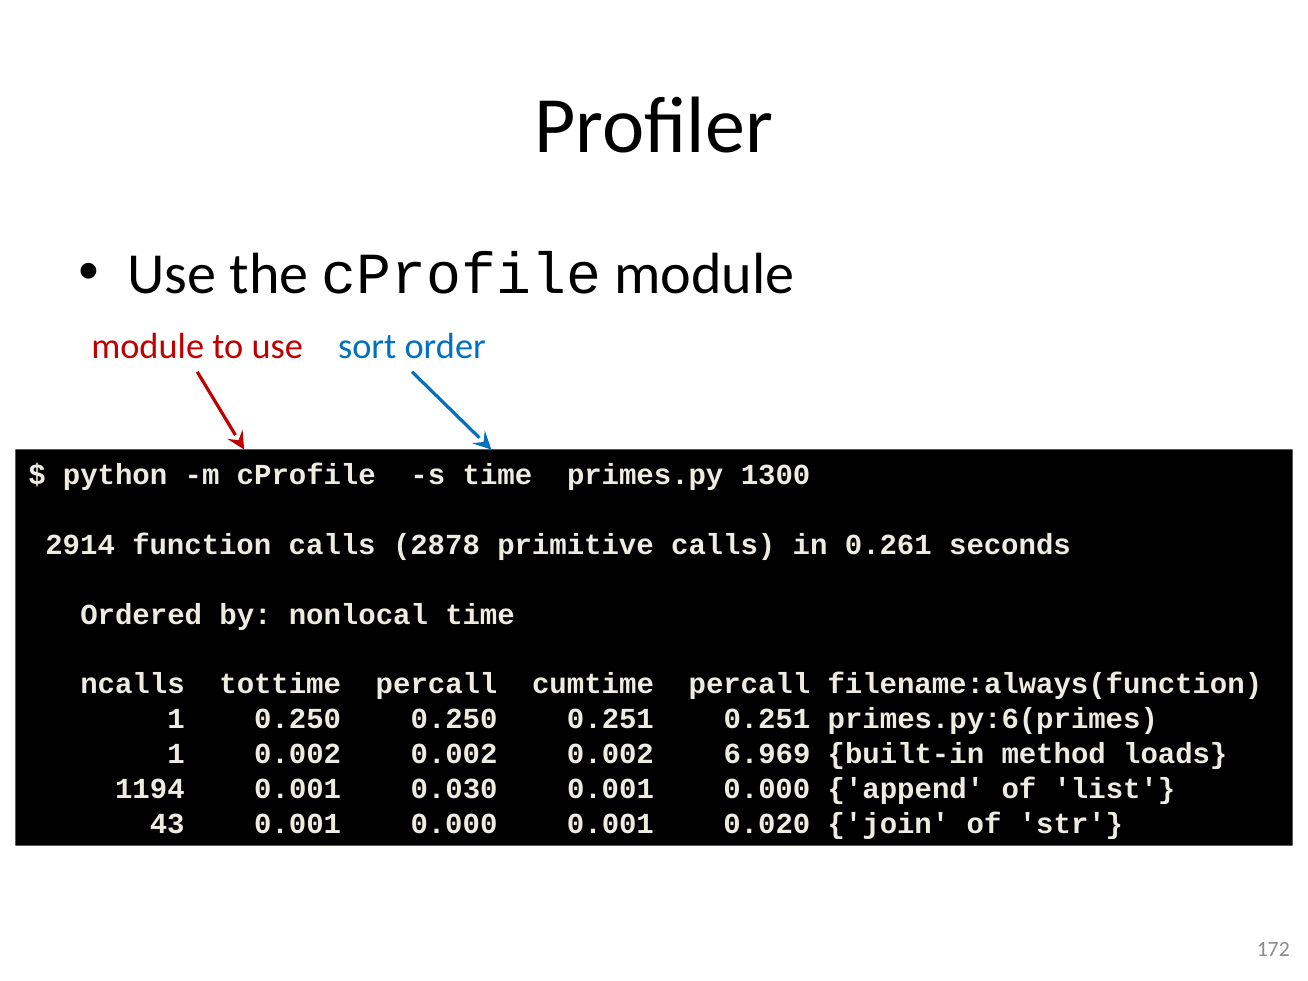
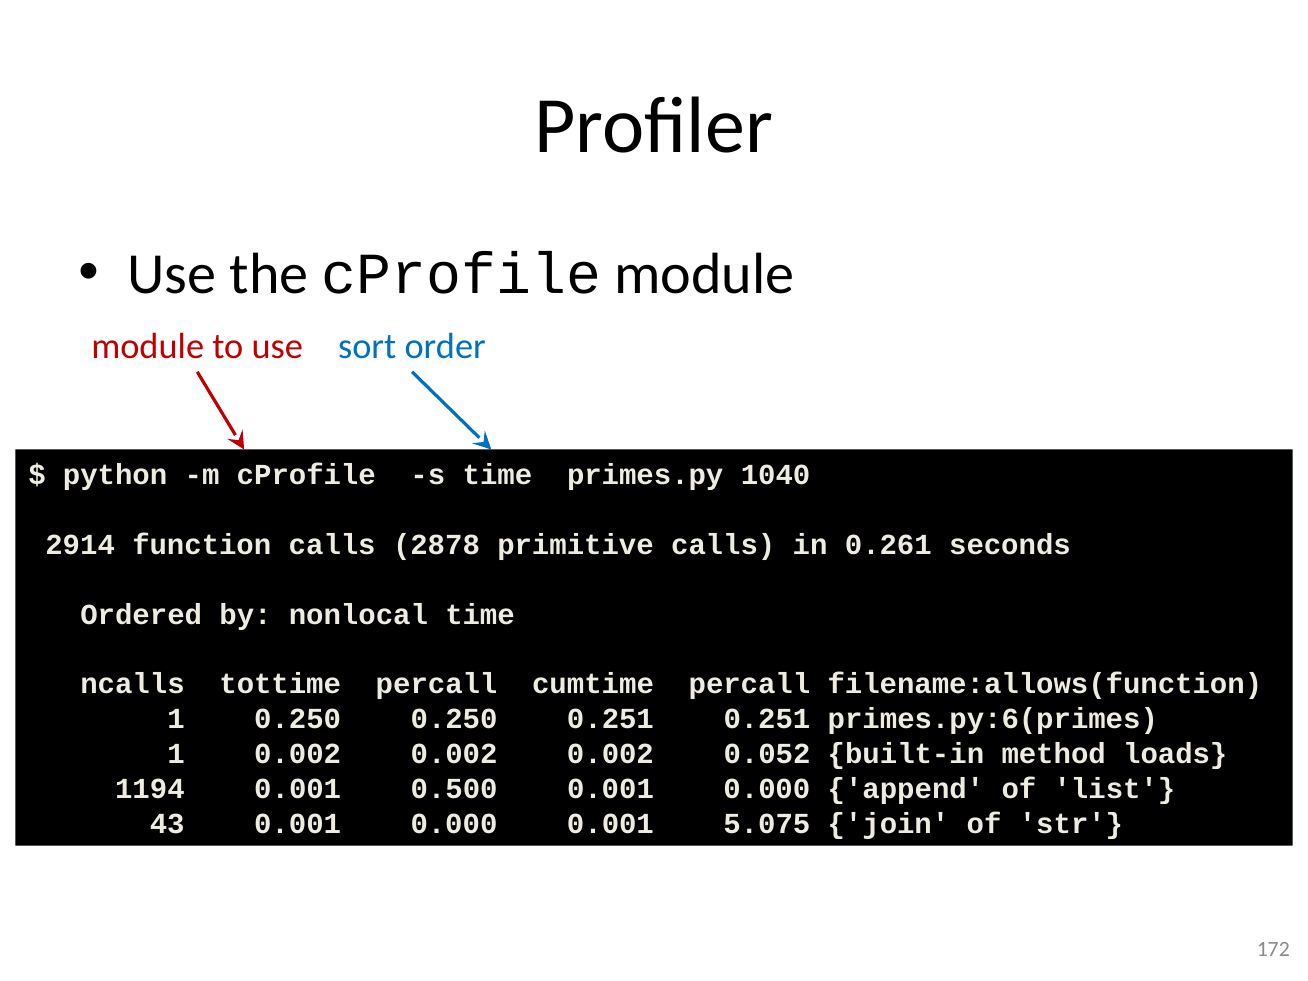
1300: 1300 -> 1040
filename:always(function: filename:always(function -> filename:allows(function
6.969: 6.969 -> 0.052
0.030: 0.030 -> 0.500
0.020: 0.020 -> 5.075
